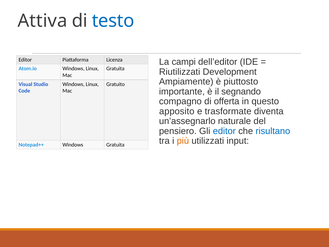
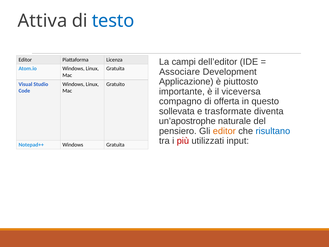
Riutilizzati: Riutilizzati -> Associare
Ampiamente: Ampiamente -> Applicazione
segnando: segnando -> viceversa
apposito: apposito -> sollevata
un’assegnarlo: un’assegnarlo -> un’apostrophe
editor at (224, 131) colour: blue -> orange
più colour: orange -> red
